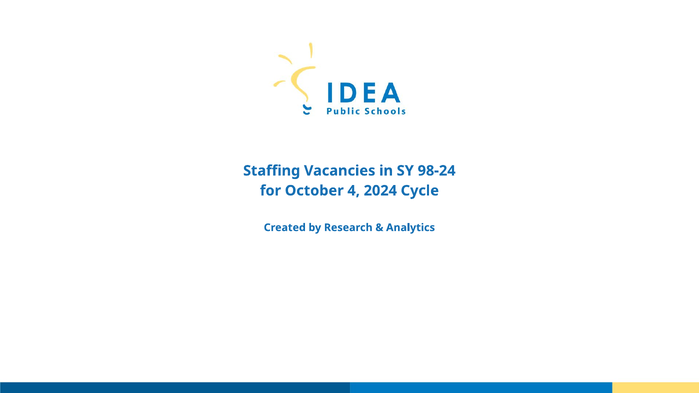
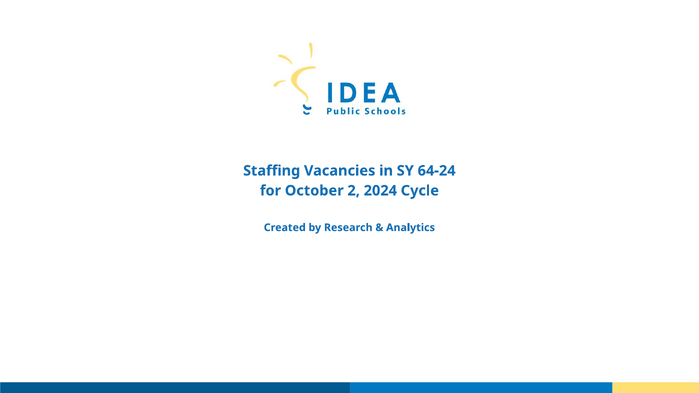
98-24: 98-24 -> 64-24
4: 4 -> 2
